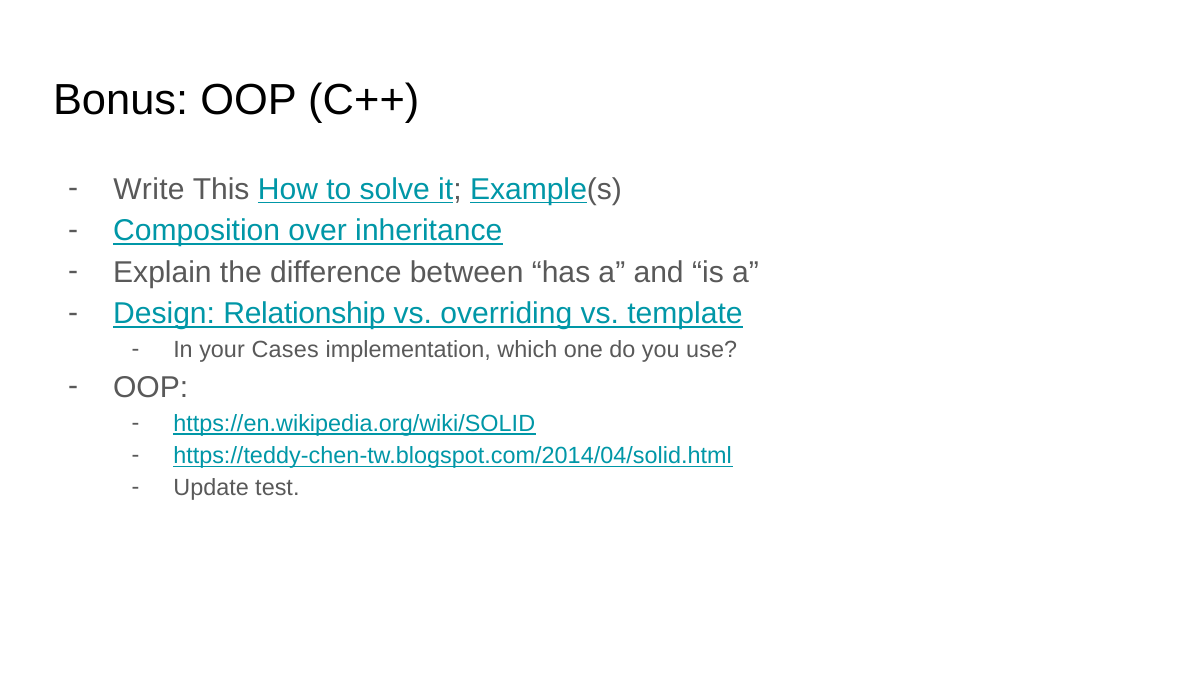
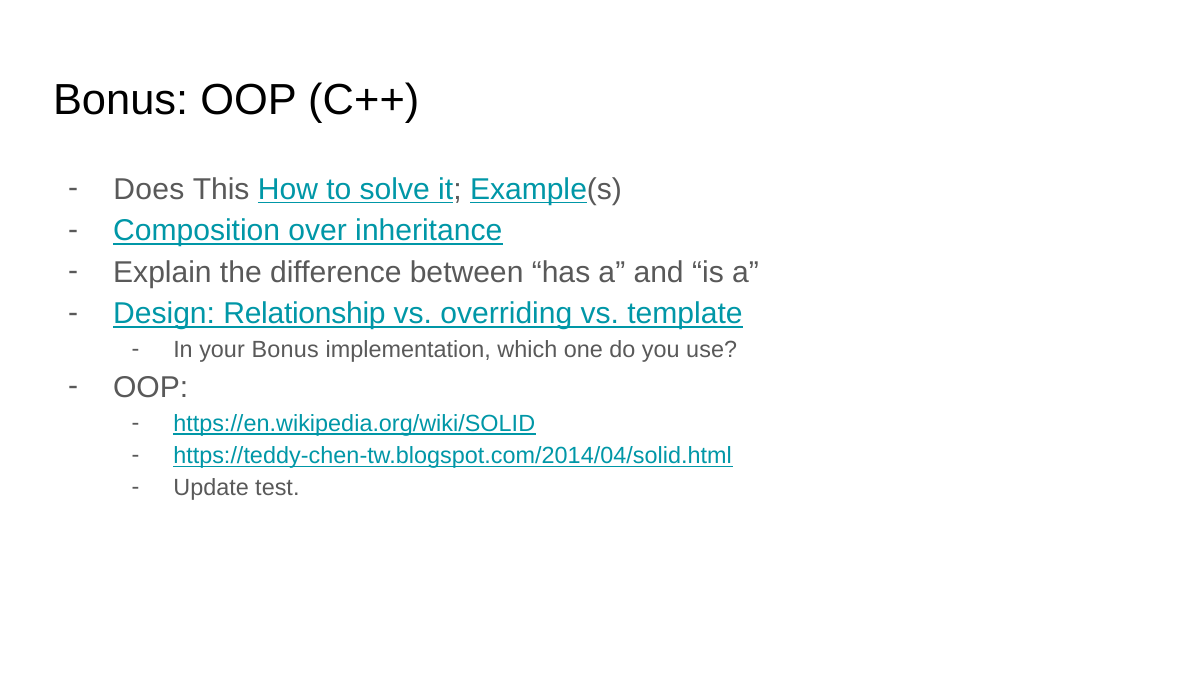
Write: Write -> Does
your Cases: Cases -> Bonus
